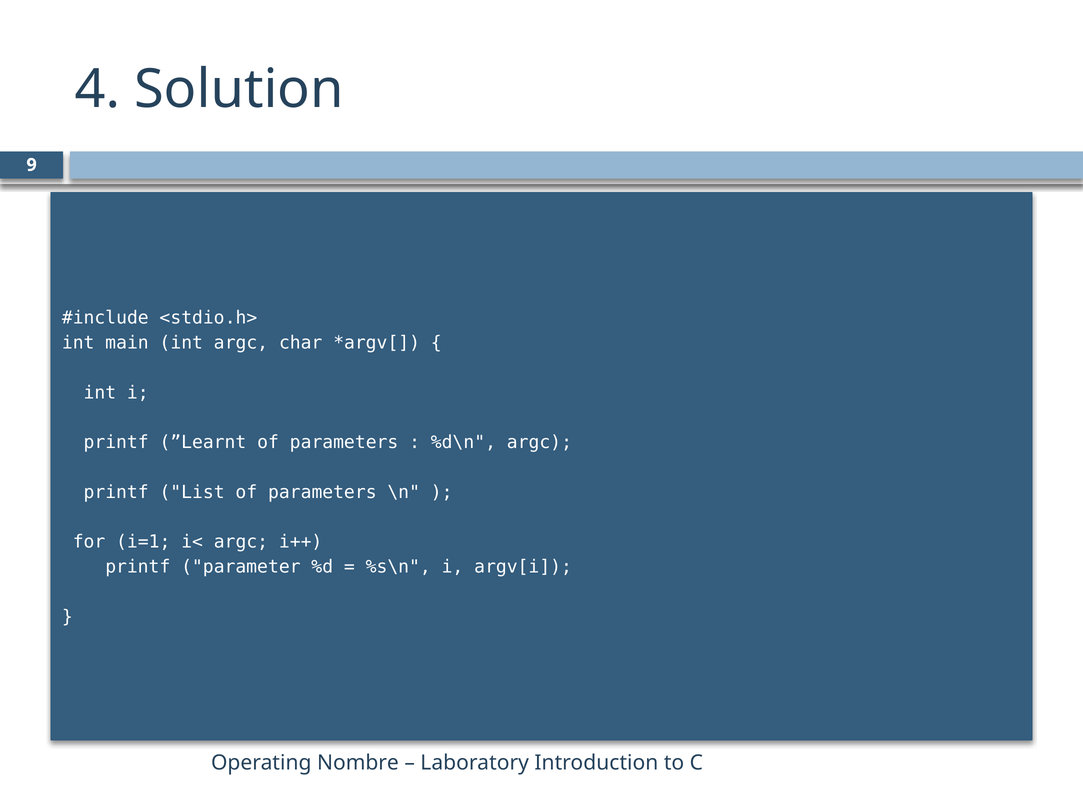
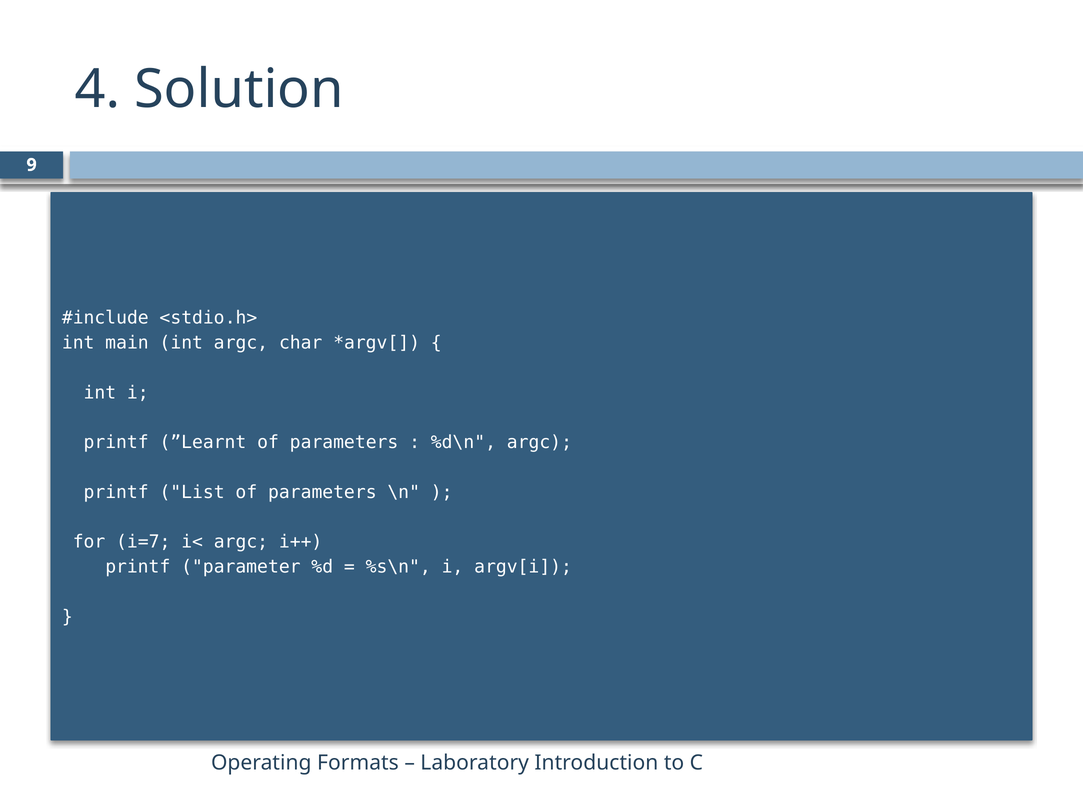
i=1: i=1 -> i=7
Nombre: Nombre -> Formats
